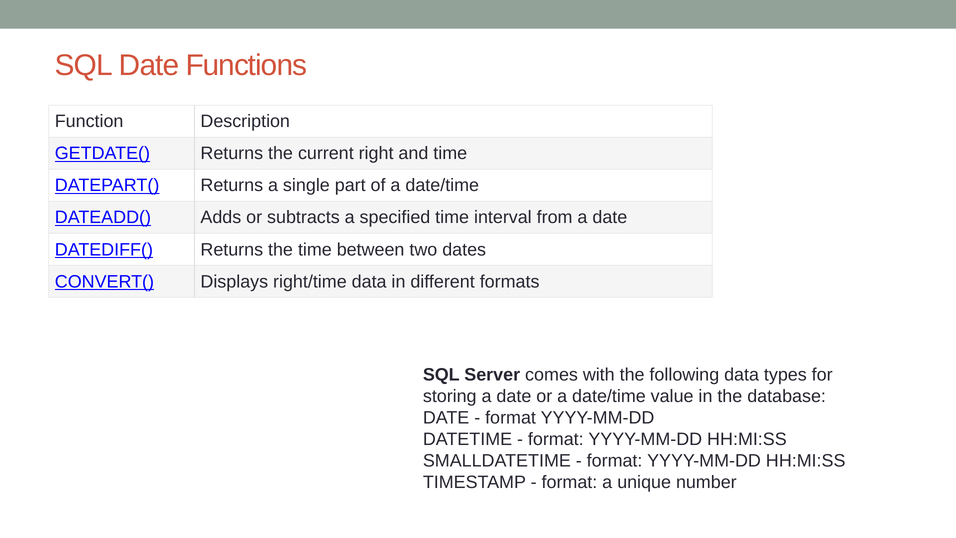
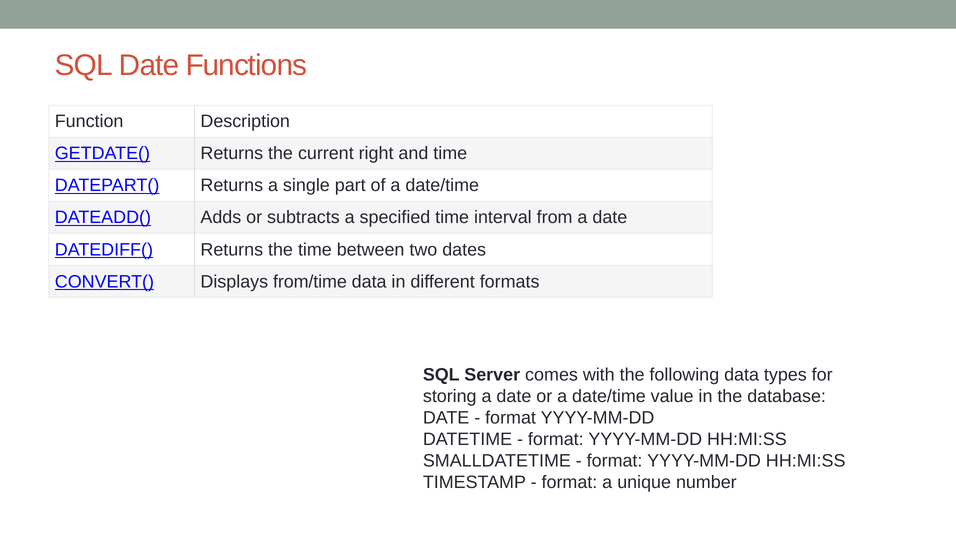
right/time: right/time -> from/time
